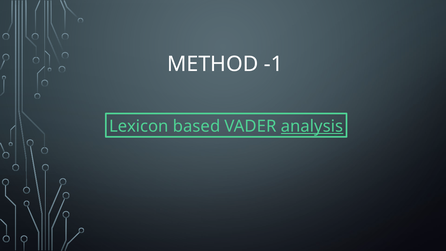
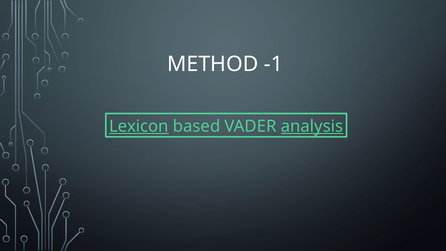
Lexicon underline: none -> present
